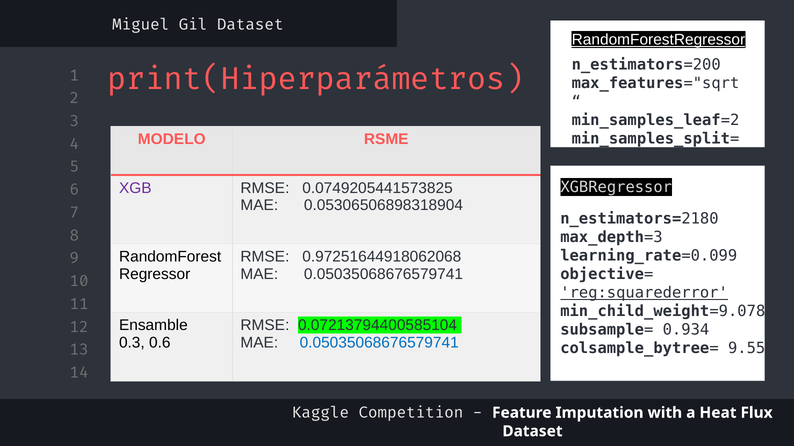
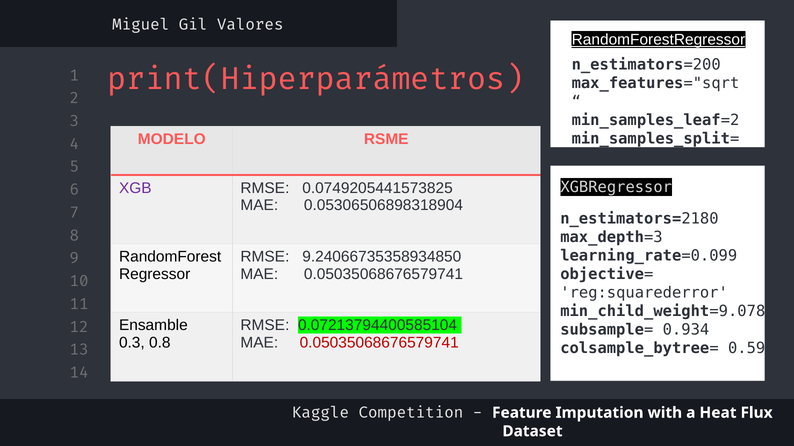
Gil Dataset: Dataset -> Valores
0.97251644918062068: 0.97251644918062068 -> 9.24066735358934850
reg:squarederror underline: present -> none
0.6: 0.6 -> 0.8
0.05035068676579741 at (379, 343) colour: blue -> red
9.55: 9.55 -> 0.59
